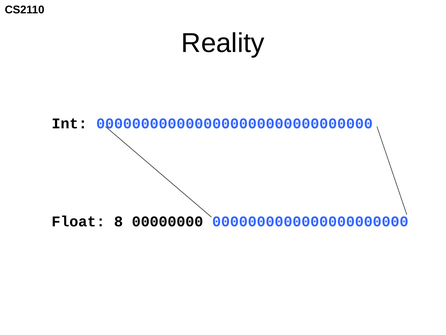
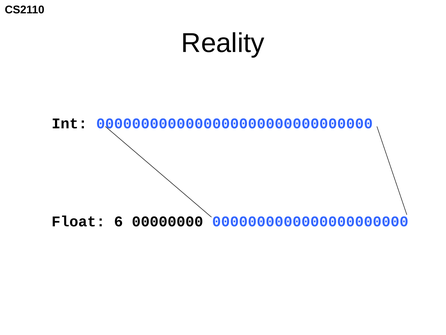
8: 8 -> 6
